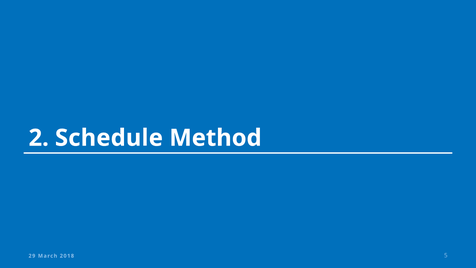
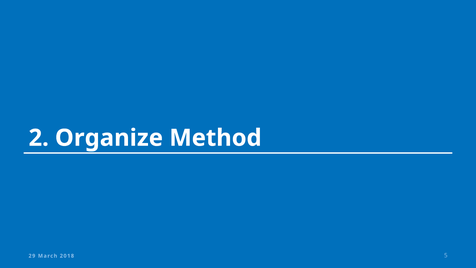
Schedule: Schedule -> Organize
